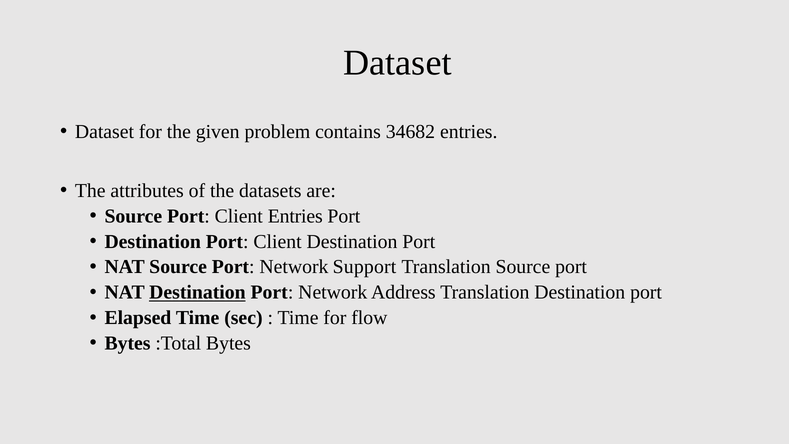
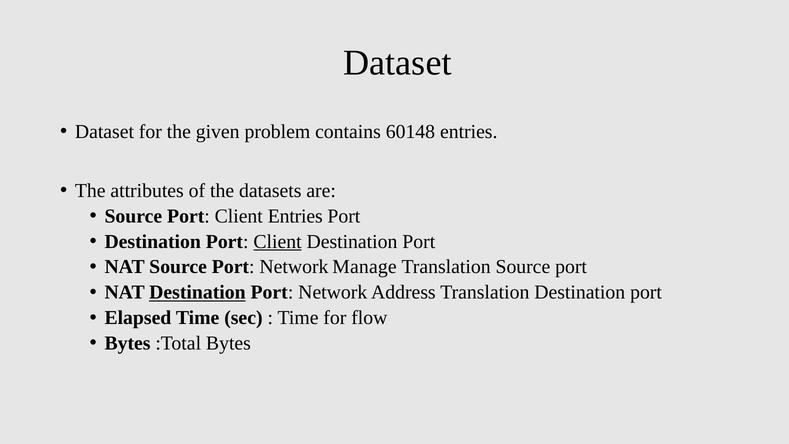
34682: 34682 -> 60148
Client at (278, 241) underline: none -> present
Support: Support -> Manage
